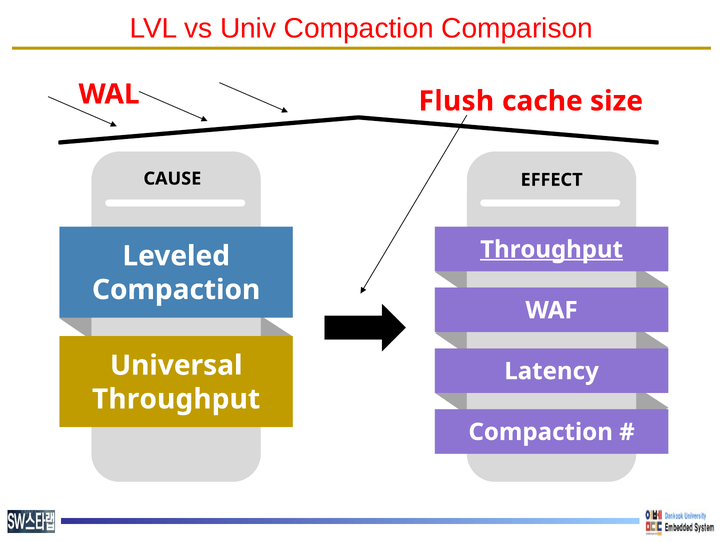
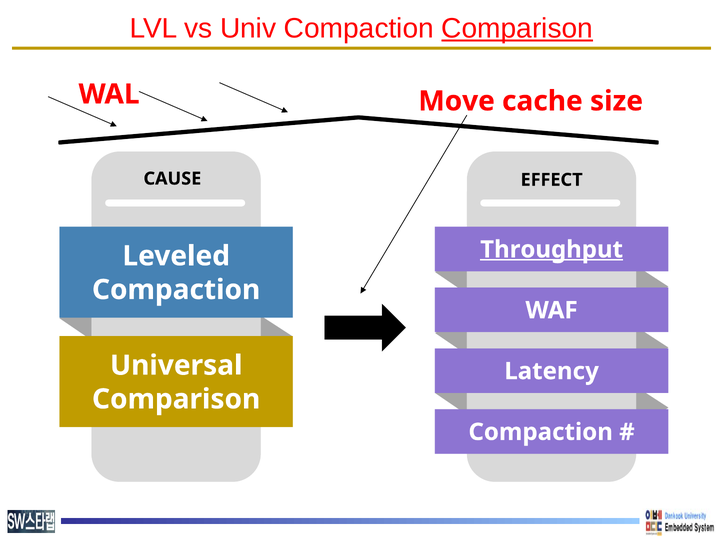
Comparison at (517, 28) underline: none -> present
Flush: Flush -> Move
Throughput at (176, 399): Throughput -> Comparison
